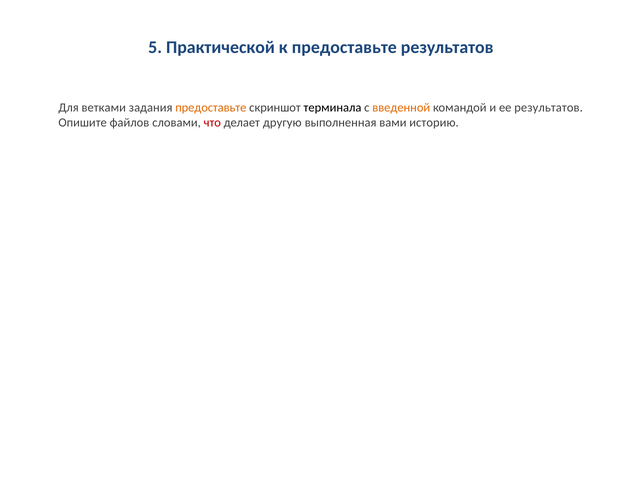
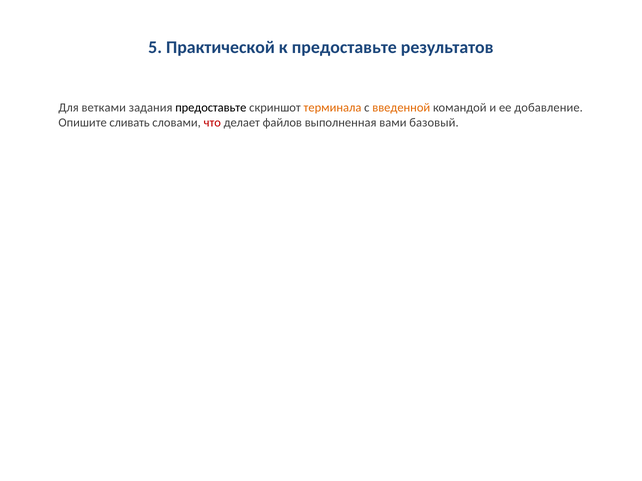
предоставьте at (211, 108) colour: orange -> black
терминала colour: black -> orange
ее результатов: результатов -> добавление
файлов: файлов -> сливать
другую: другую -> файлов
историю: историю -> базовый
